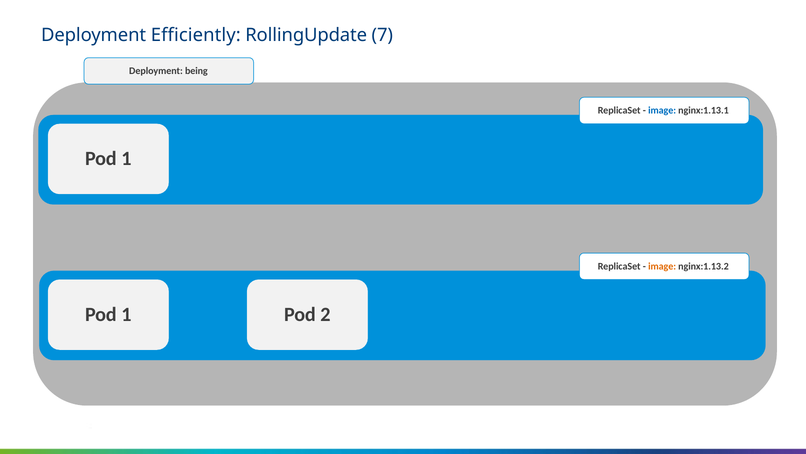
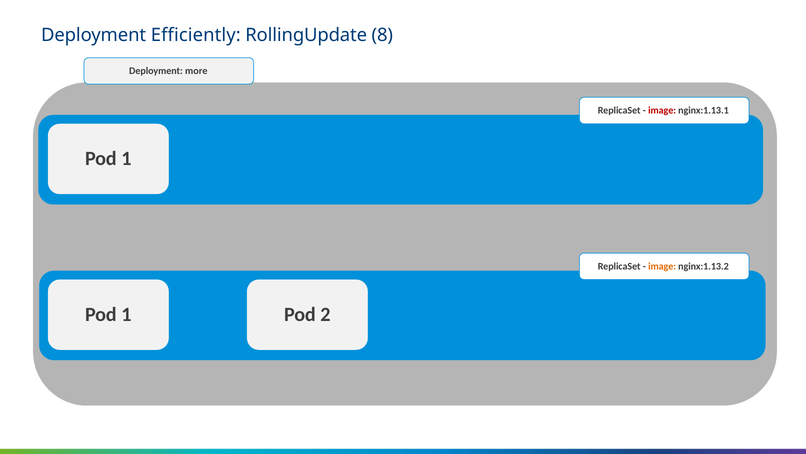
7: 7 -> 8
being: being -> more
image at (662, 110) colour: blue -> red
